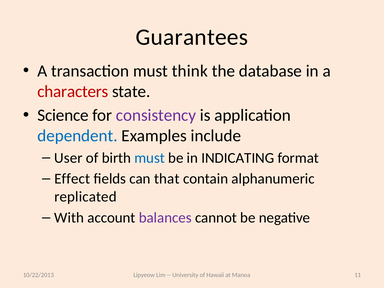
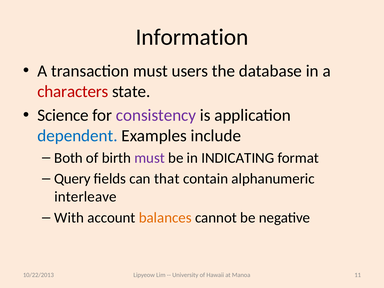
Guarantees: Guarantees -> Information
think: think -> users
User: User -> Both
must at (150, 158) colour: blue -> purple
Effect: Effect -> Query
replicated: replicated -> interleave
balances colour: purple -> orange
